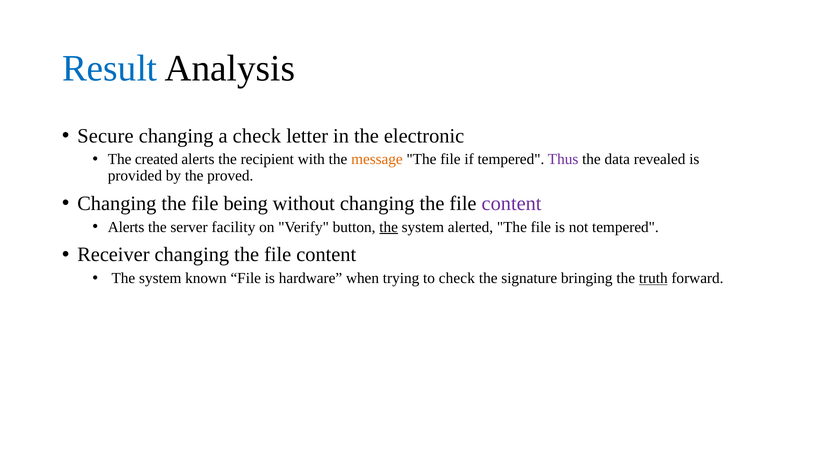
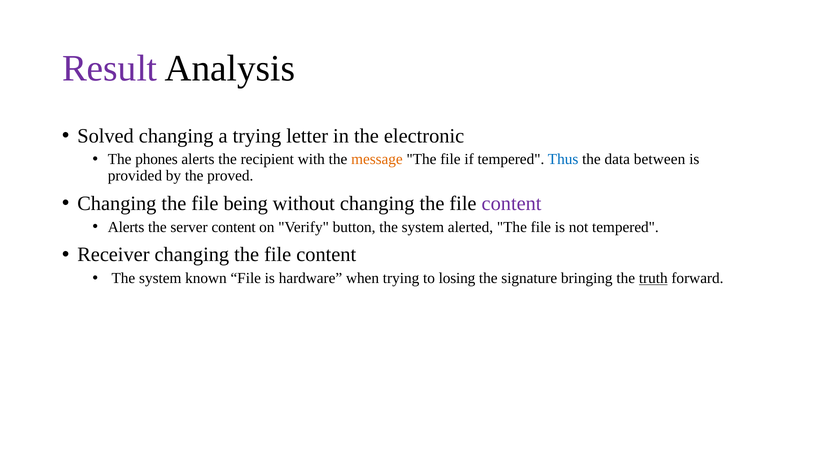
Result colour: blue -> purple
Secure: Secure -> Solved
a check: check -> trying
created: created -> phones
Thus colour: purple -> blue
revealed: revealed -> between
server facility: facility -> content
the at (389, 227) underline: present -> none
to check: check -> losing
